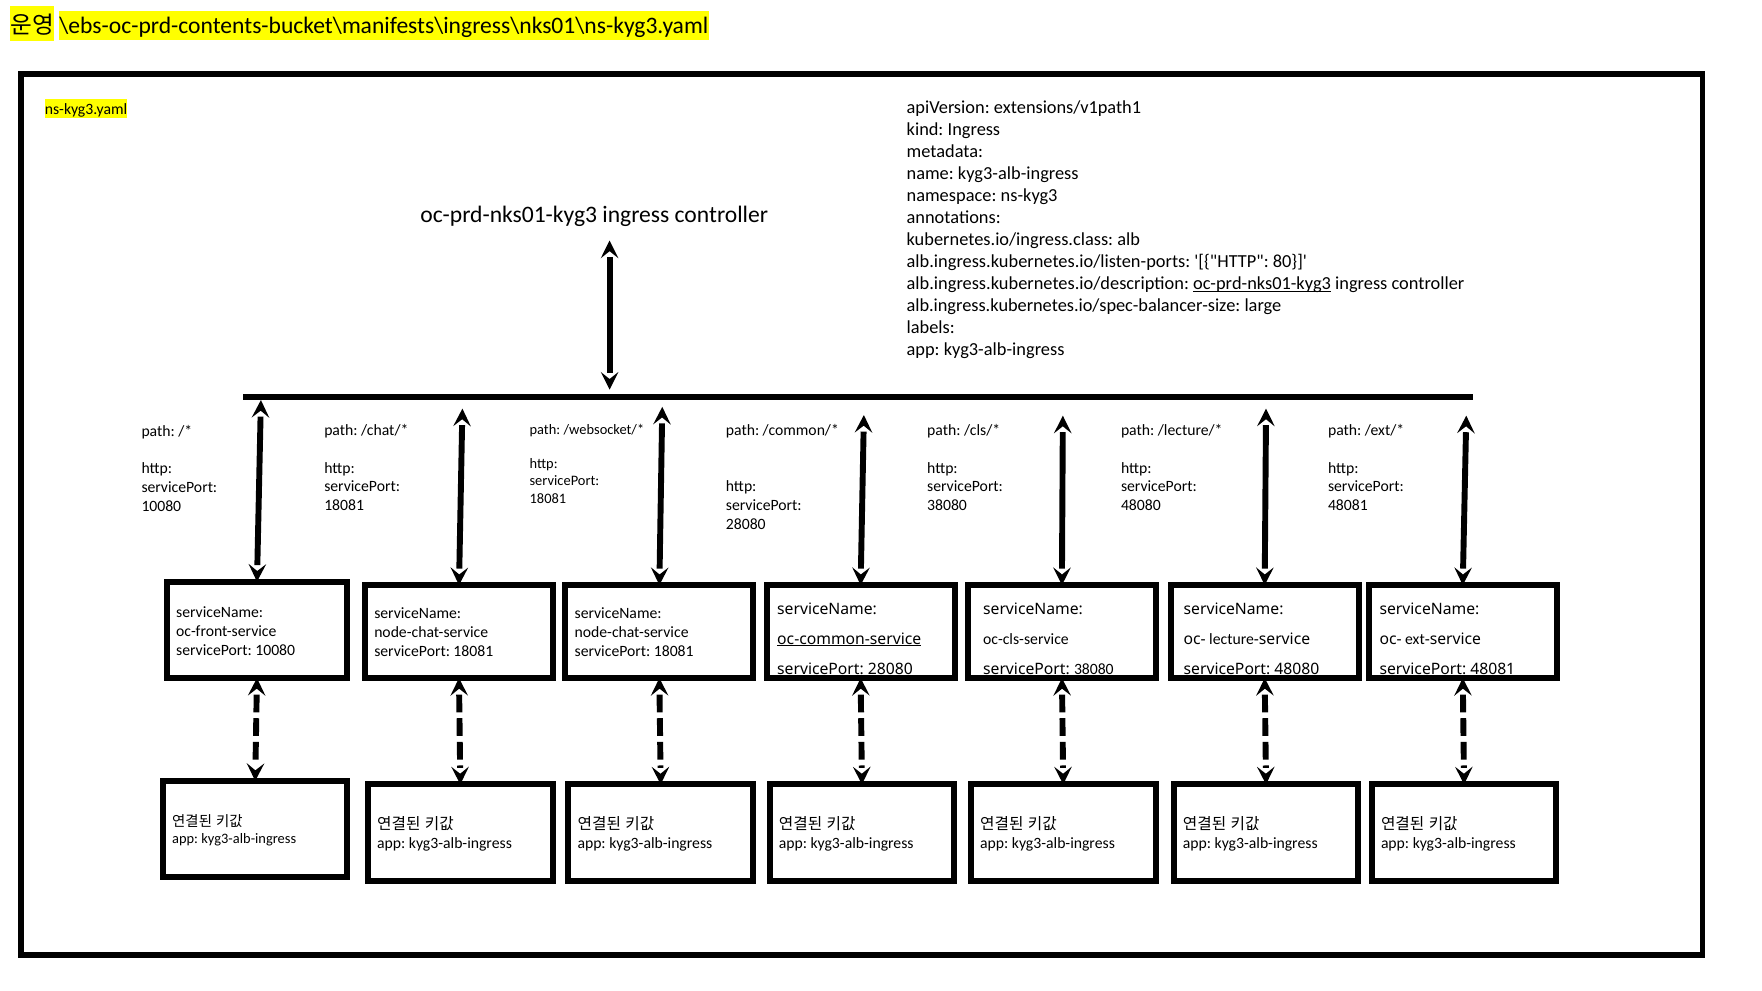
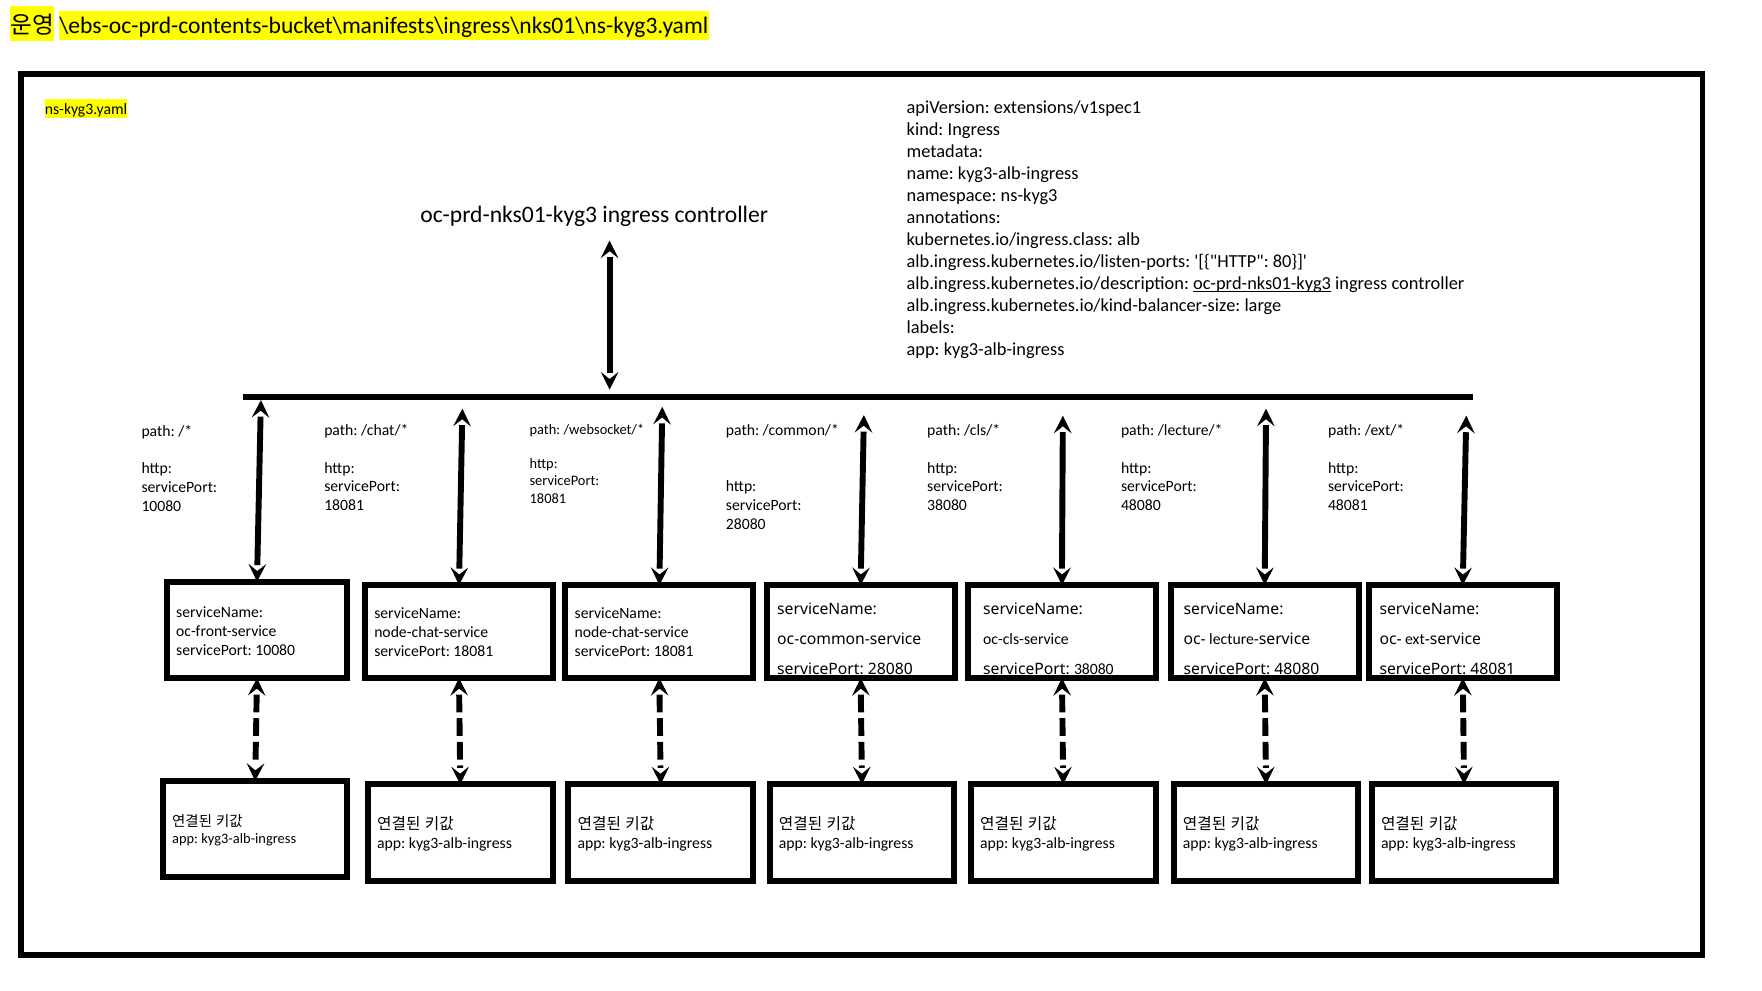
extensions/v1path1: extensions/v1path1 -> extensions/v1spec1
alb.ingress.kubernetes.io/spec-balancer-size: alb.ingress.kubernetes.io/spec-balancer-size -> alb.ingress.kubernetes.io/kind-balancer-size
oc-common-service underline: present -> none
